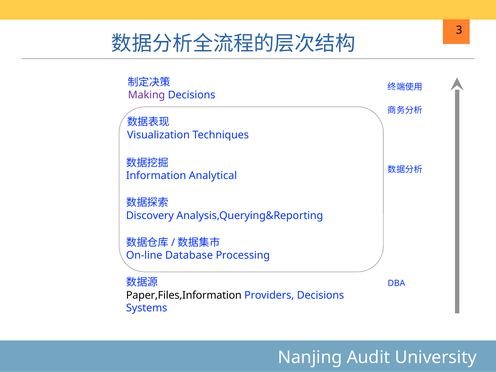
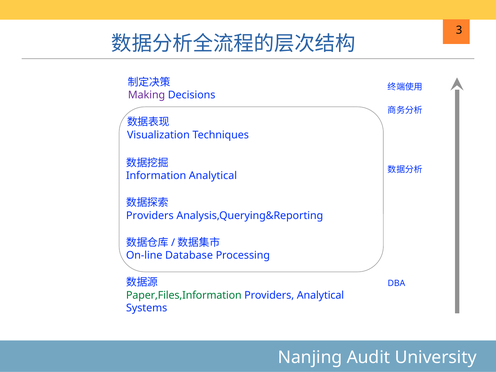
Discovery at (150, 216): Discovery -> Providers
Paper,Files,Information colour: black -> green
Providers Decisions: Decisions -> Analytical
